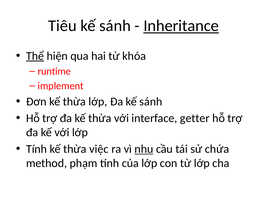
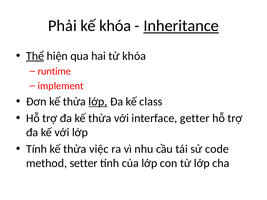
Tiêu: Tiêu -> Phải
sánh at (115, 26): sánh -> khóa
lớp at (98, 102) underline: none -> present
Đa kế sánh: sánh -> class
nhu underline: present -> none
chứa: chứa -> code
phạm: phạm -> setter
